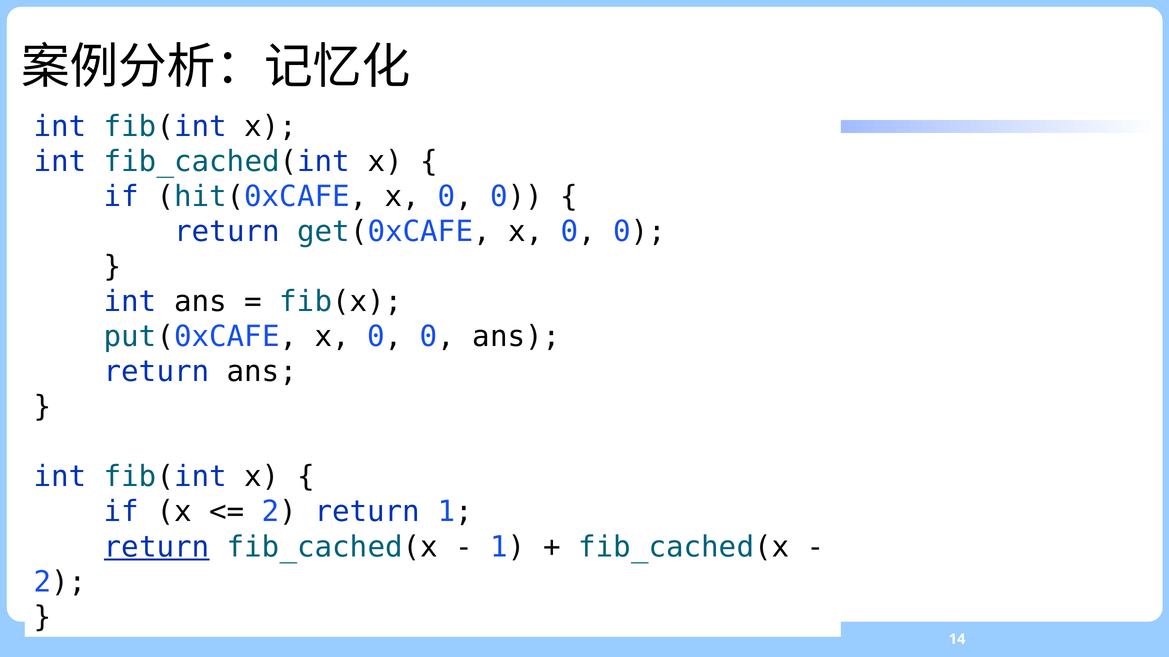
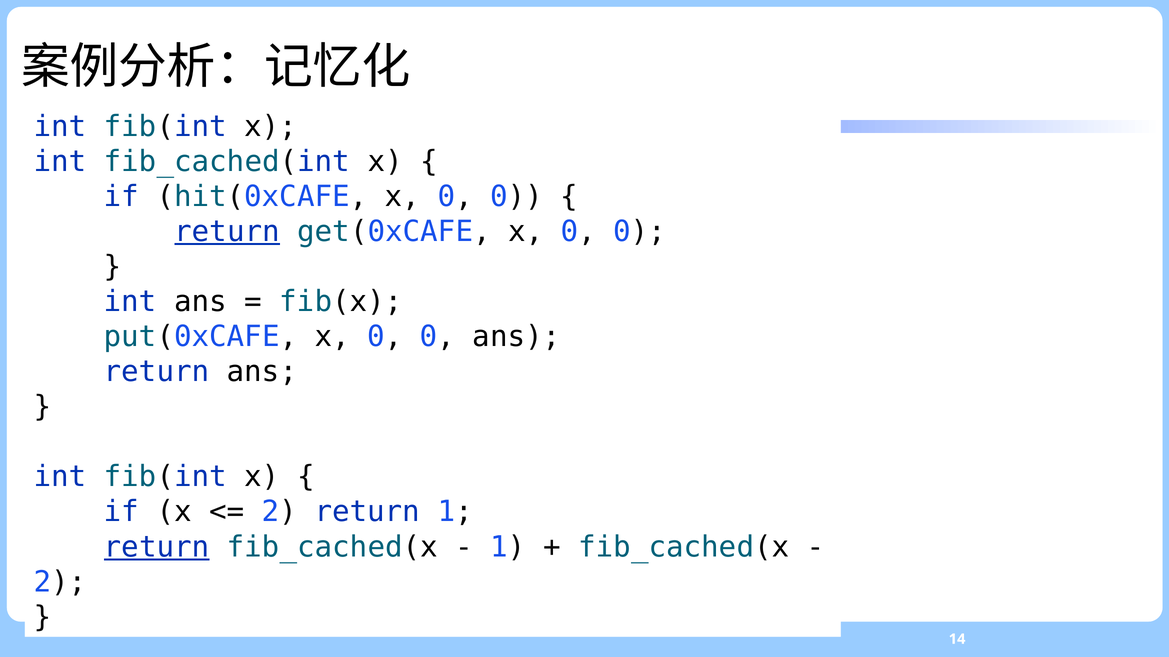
return at (227, 232) underline: none -> present
